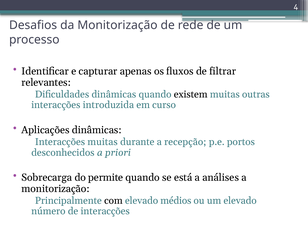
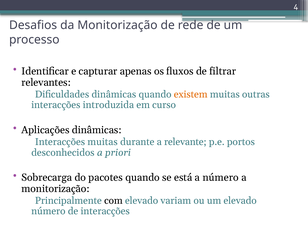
existem colour: black -> orange
recepção: recepção -> relevante
permite: permite -> pacotes
a análises: análises -> número
médios: médios -> variam
